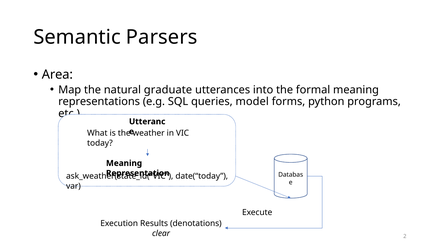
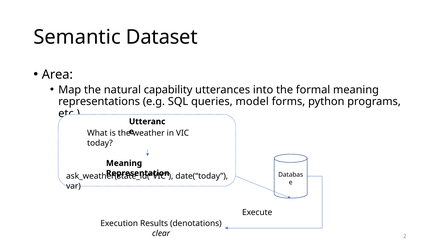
Parsers: Parsers -> Dataset
graduate: graduate -> capability
